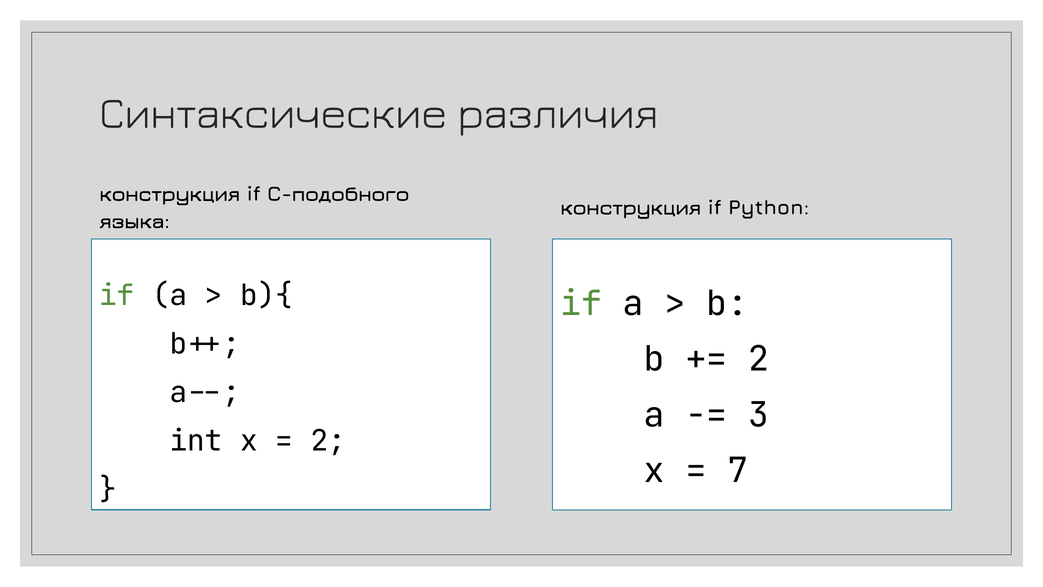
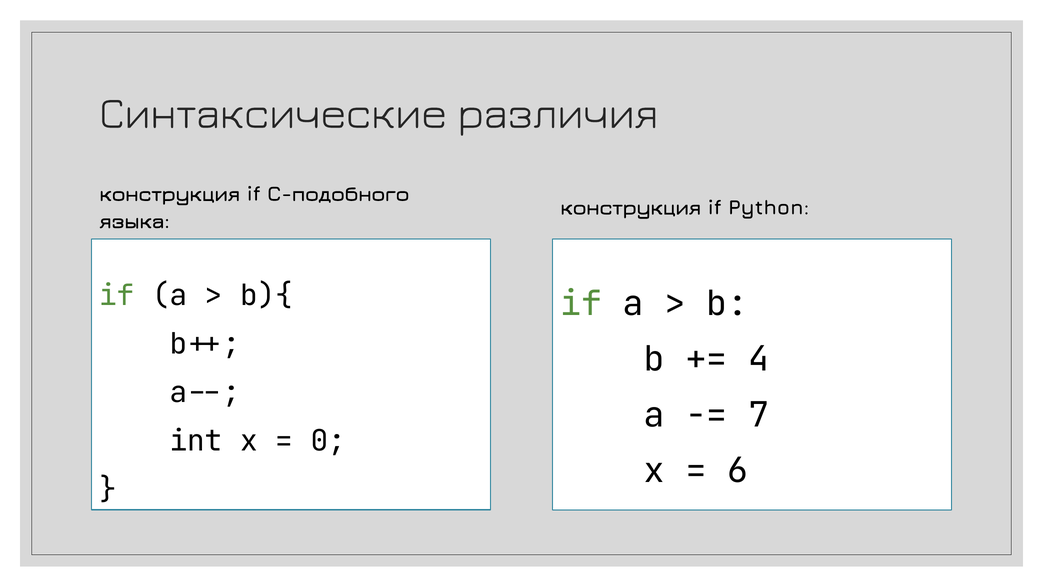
2 at (759, 359): 2 -> 4
3: 3 -> 7
2 at (328, 441): 2 -> 0
7: 7 -> 6
